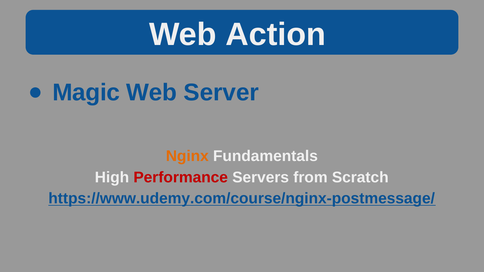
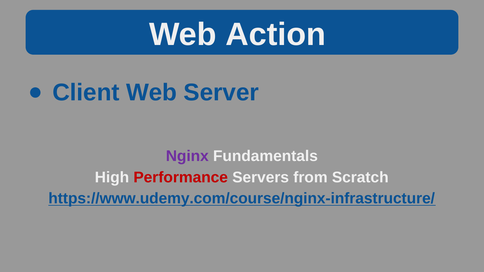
Magic: Magic -> Client
Nginx colour: orange -> purple
https://www.udemy.com/course/nginx-postmessage/: https://www.udemy.com/course/nginx-postmessage/ -> https://www.udemy.com/course/nginx-infrastructure/
